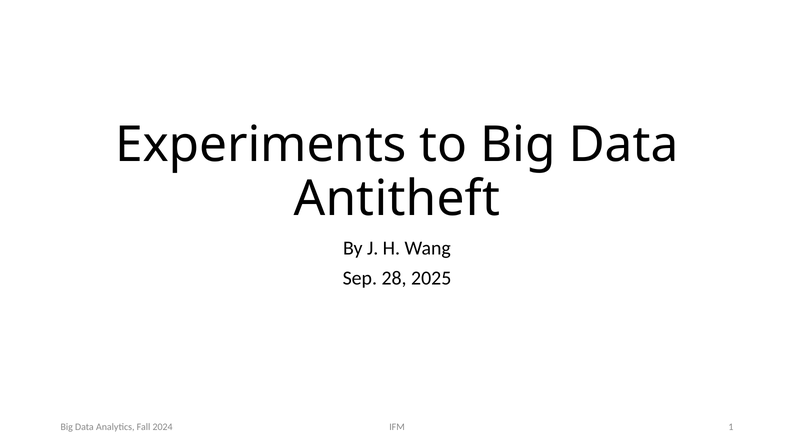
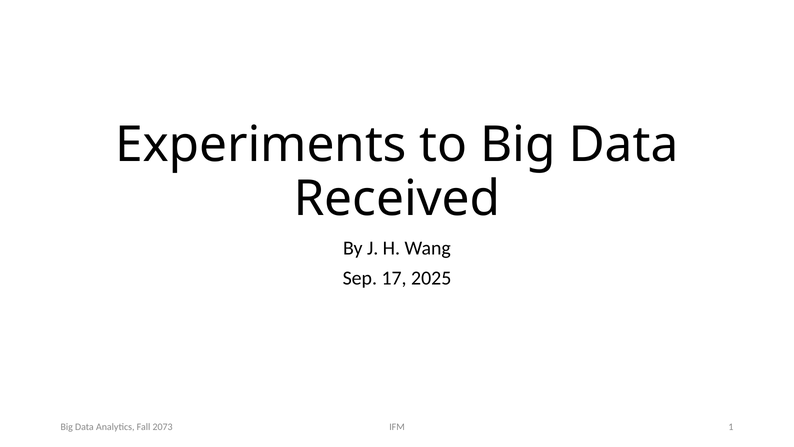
Antitheft: Antitheft -> Received
28: 28 -> 17
2024: 2024 -> 2073
